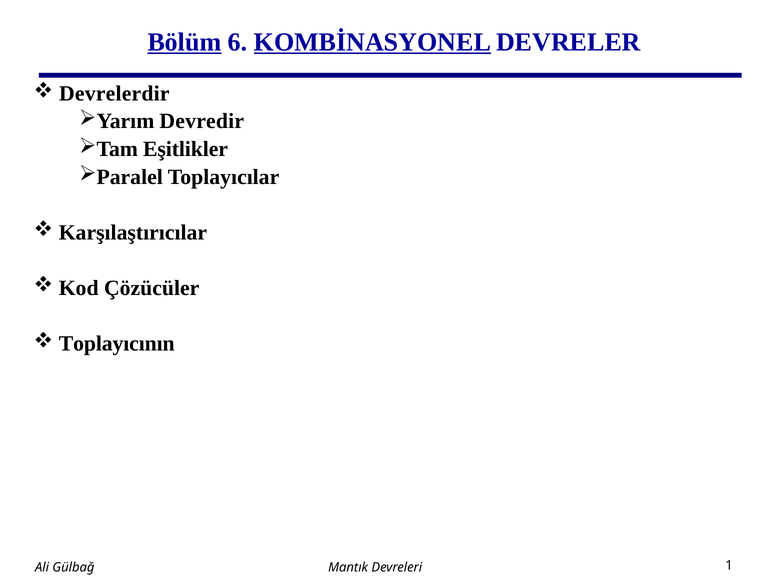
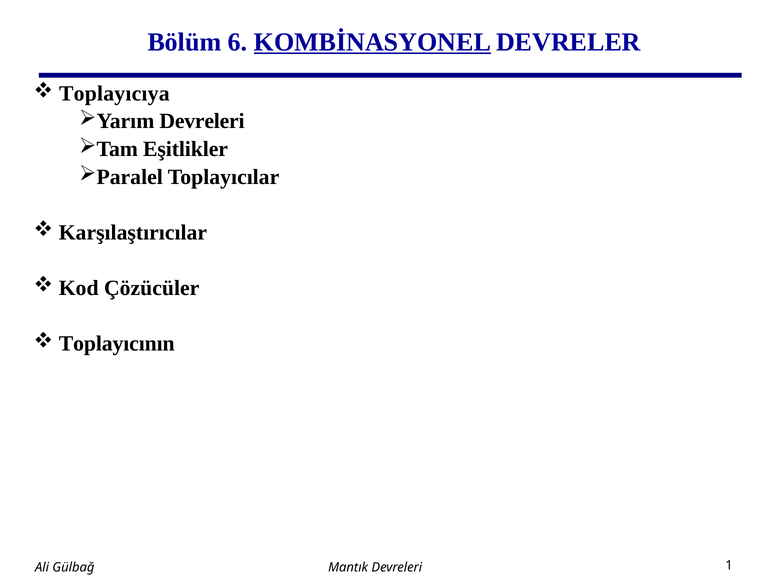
Bölüm underline: present -> none
Devrelerdir: Devrelerdir -> Toplayıcıya
Devredir at (202, 121): Devredir -> Devreleri
